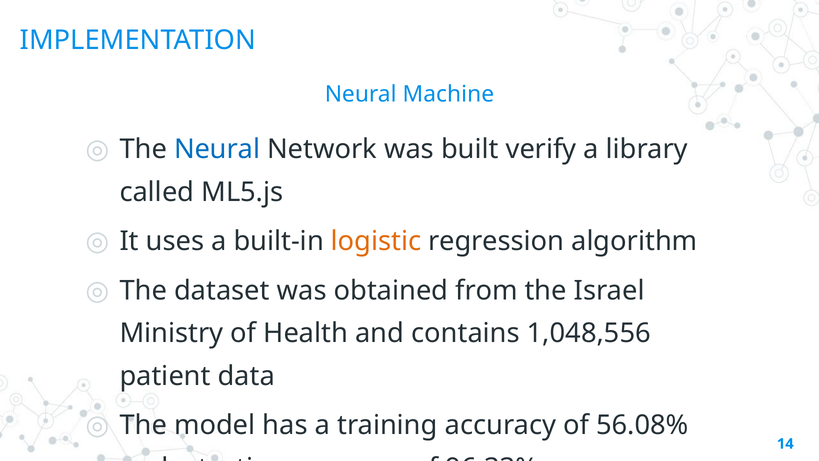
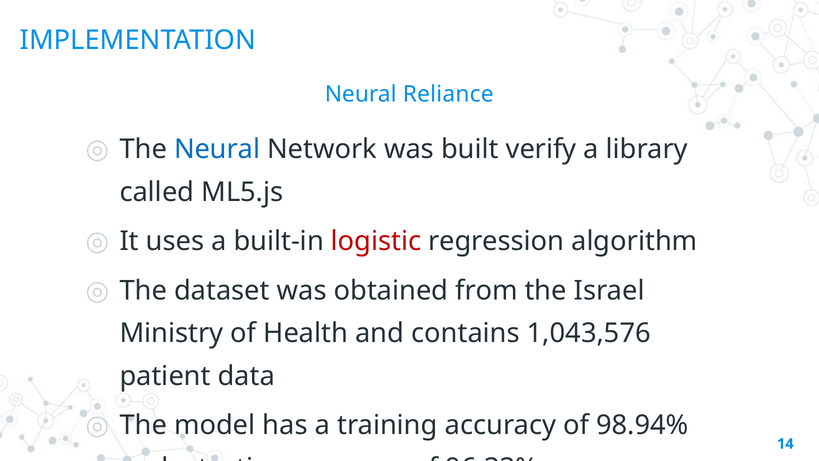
Machine: Machine -> Reliance
logistic colour: orange -> red
1,048,556: 1,048,556 -> 1,043,576
56.08%: 56.08% -> 98.94%
